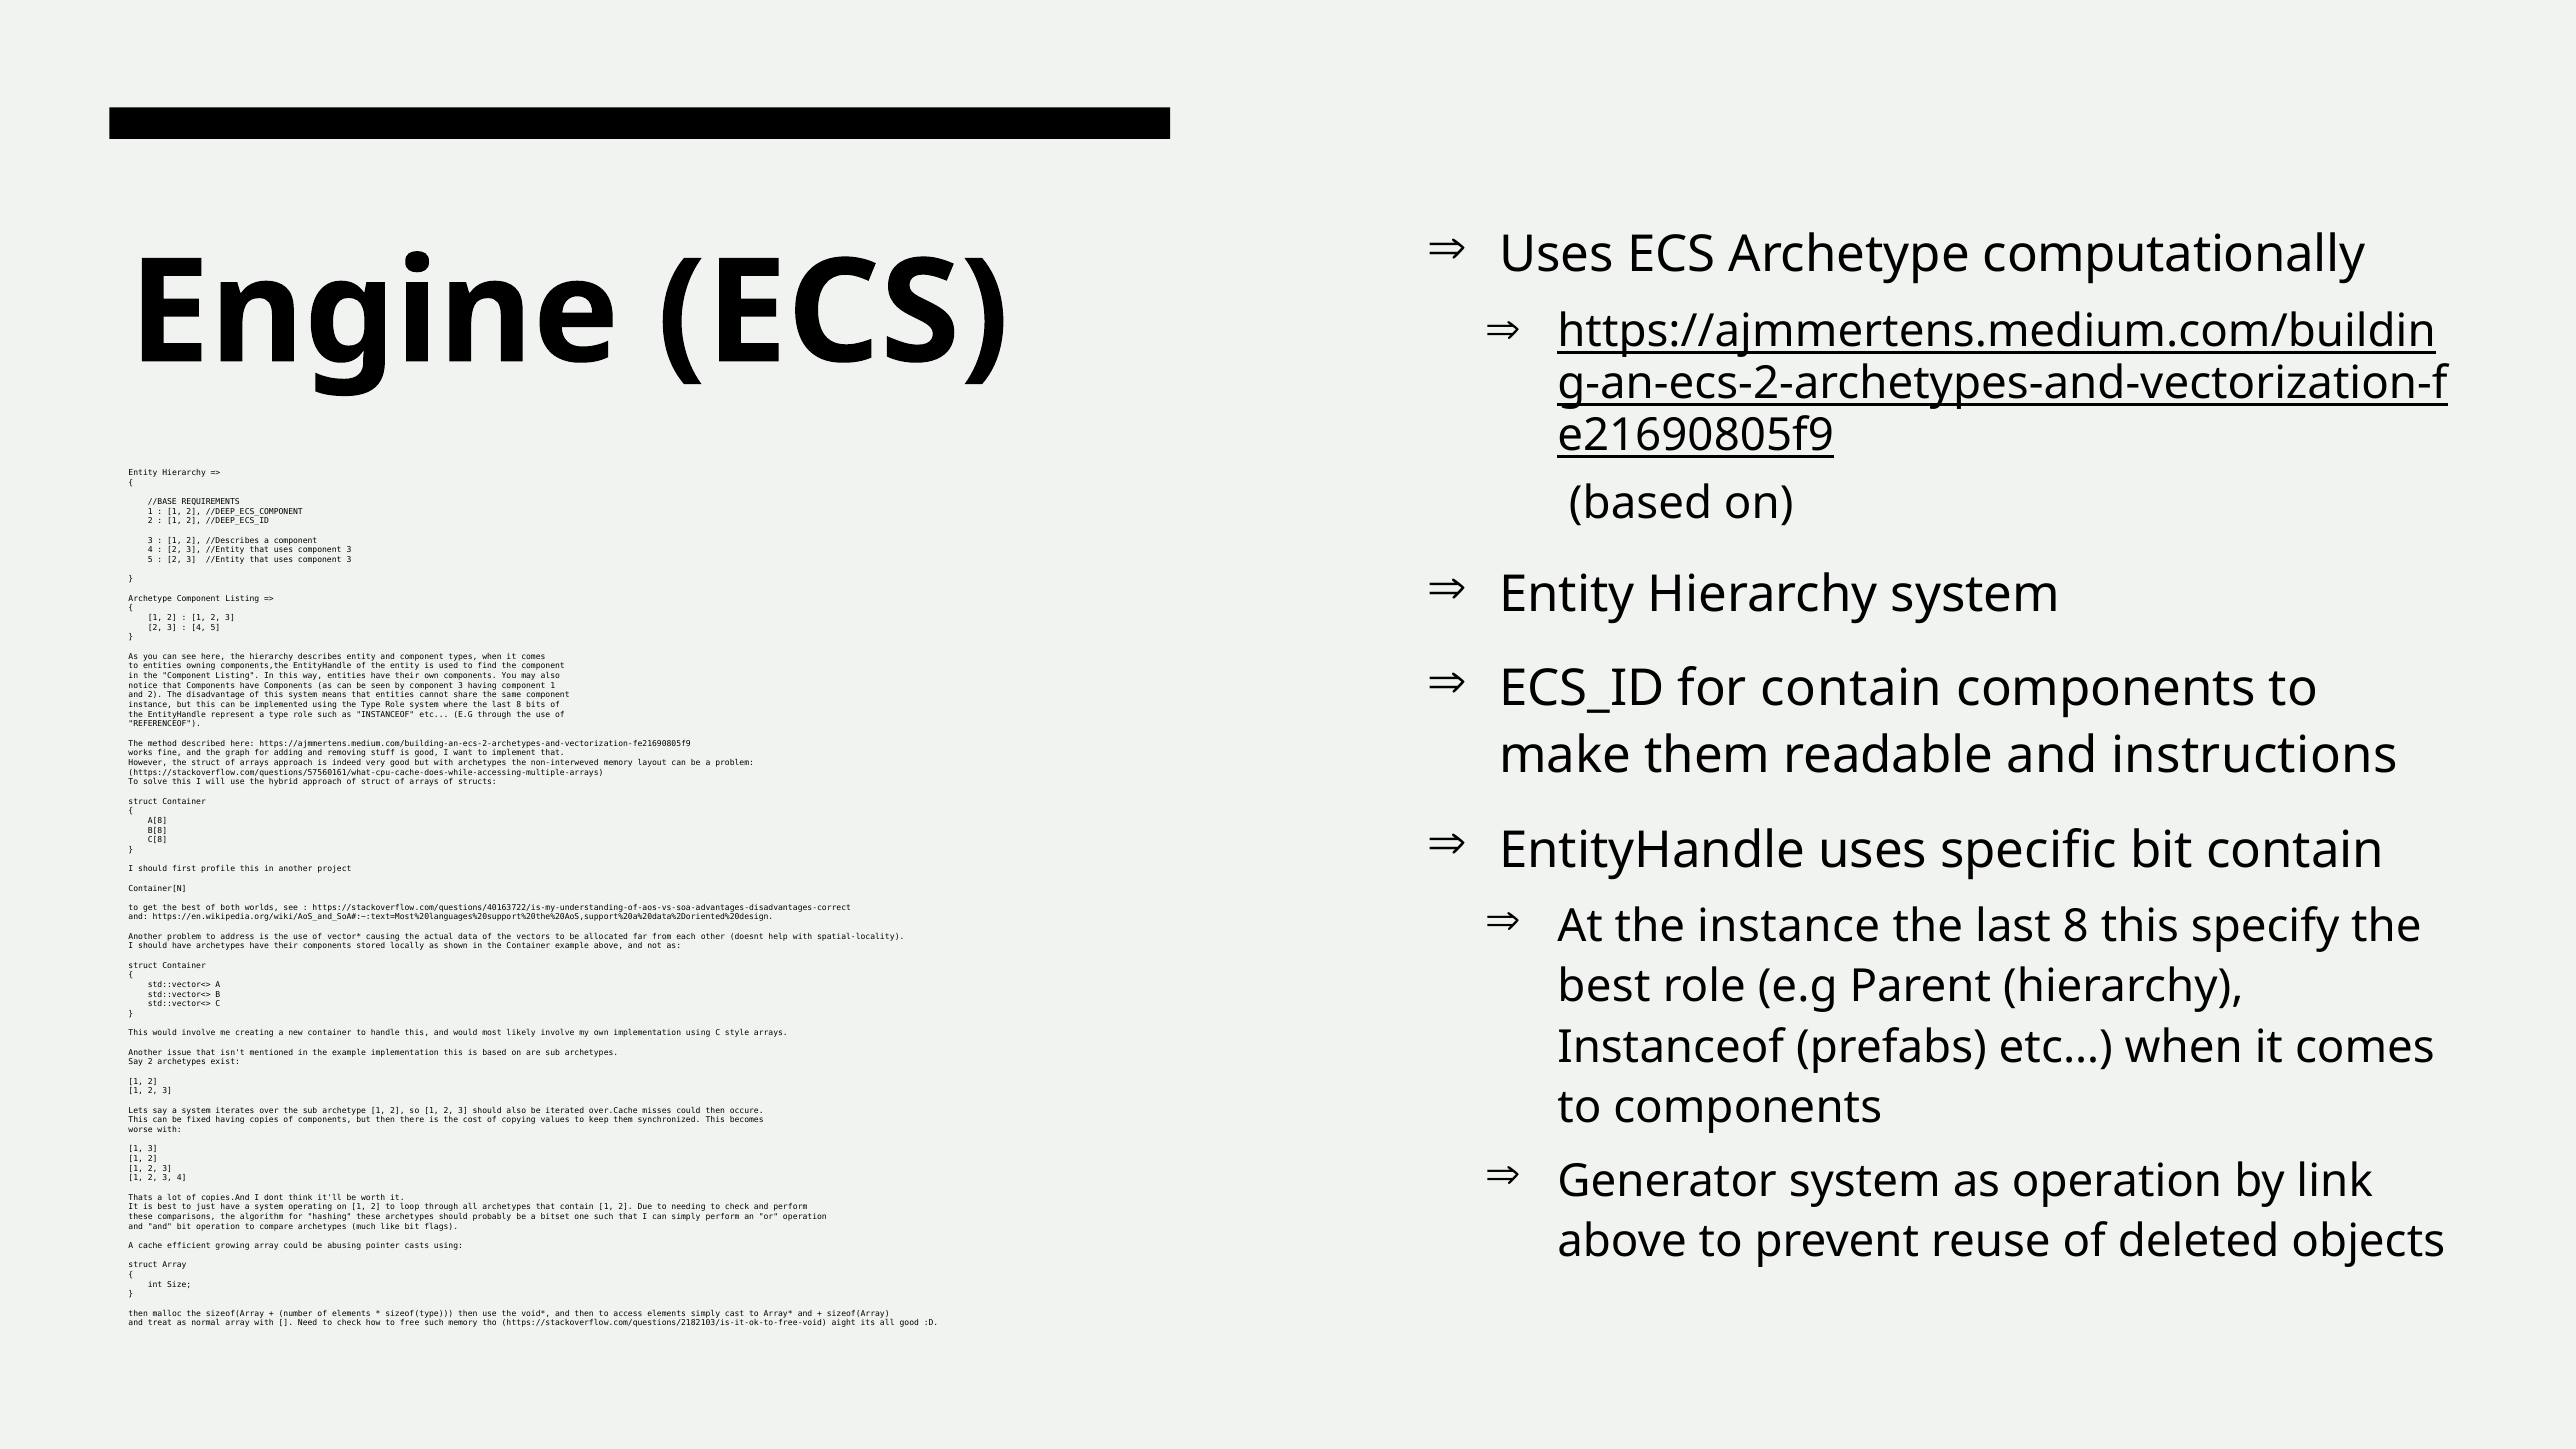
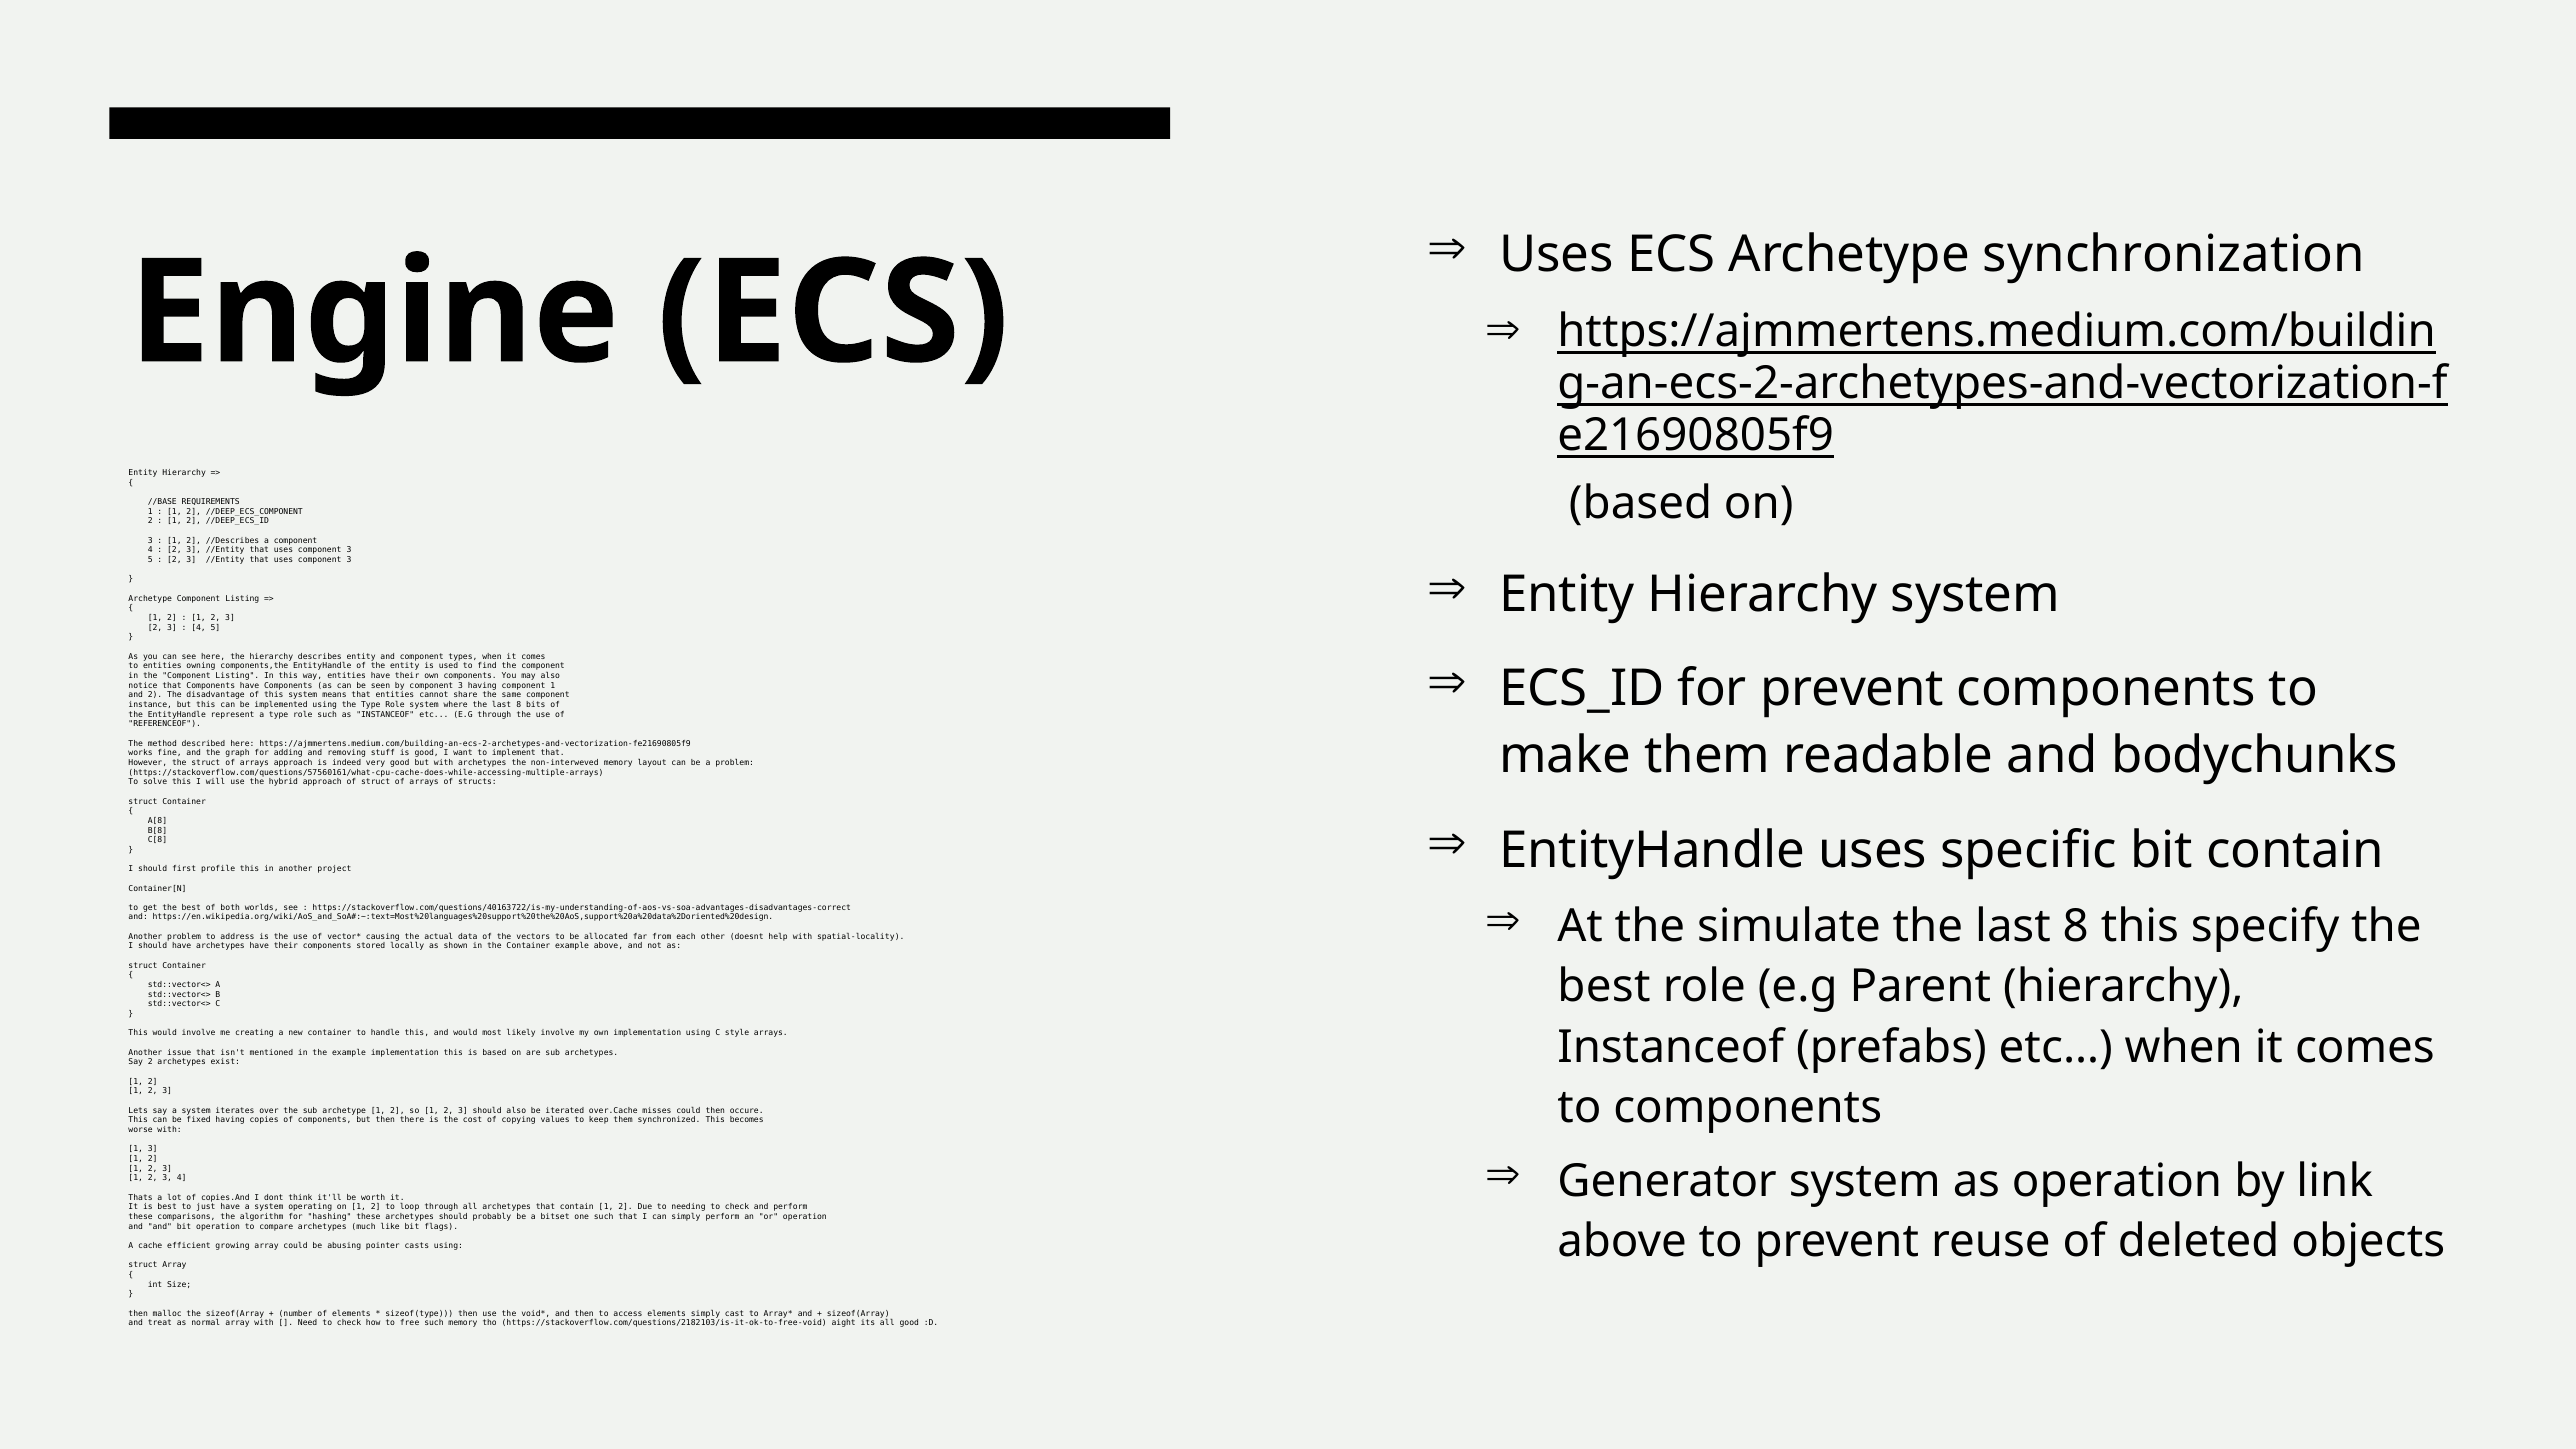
computationally: computationally -> synchronization
for contain: contain -> prevent
instructions: instructions -> bodychunks
the instance: instance -> simulate
